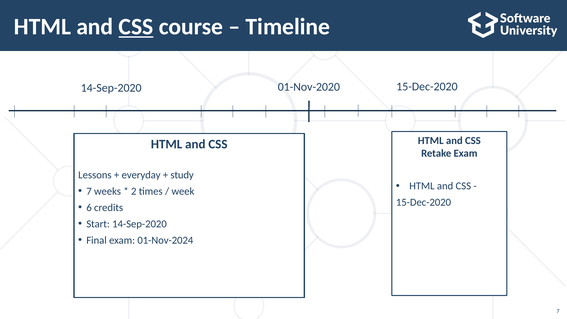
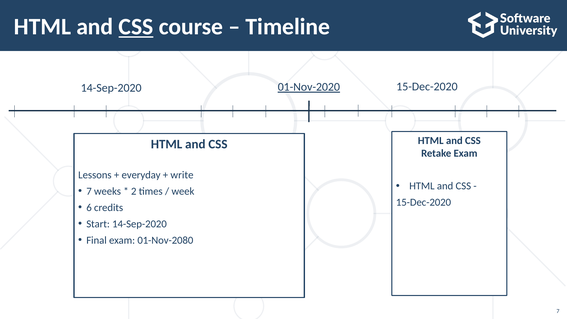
01-Nov-2020 underline: none -> present
study: study -> write
01-Nov-2024: 01-Nov-2024 -> 01-Nov-2080
